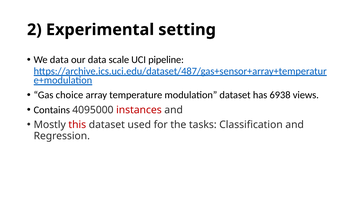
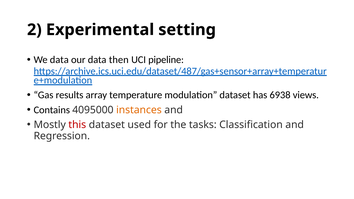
scale: scale -> then
choice: choice -> results
instances colour: red -> orange
